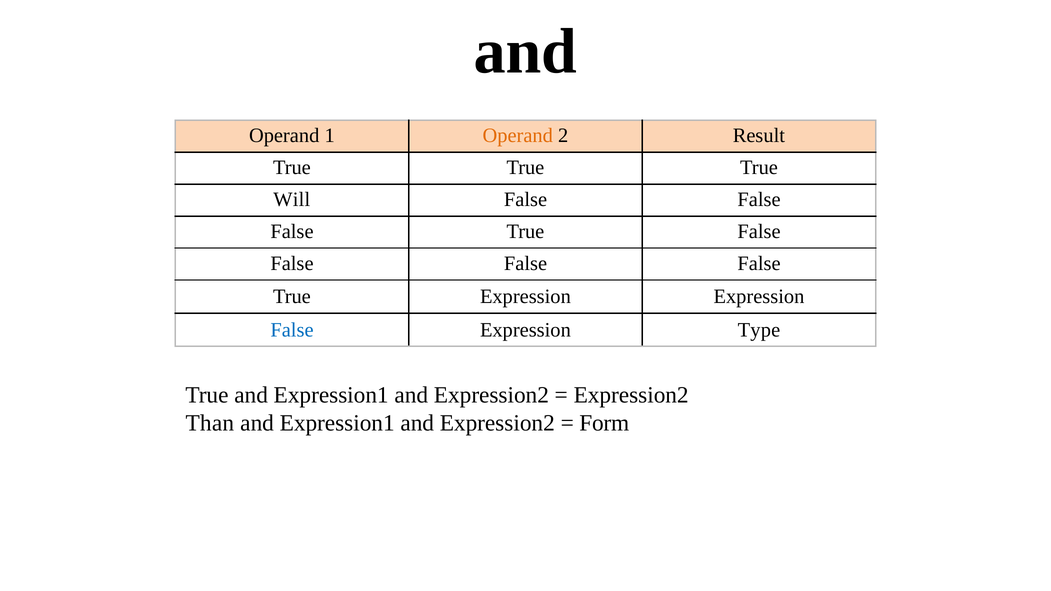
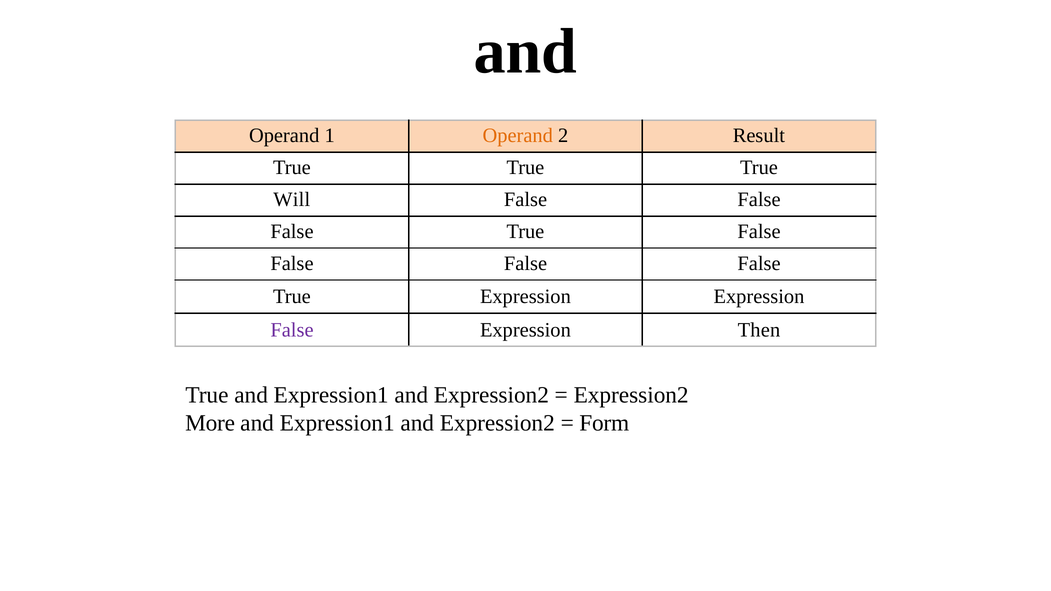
False at (292, 330) colour: blue -> purple
Type: Type -> Then
Than: Than -> More
